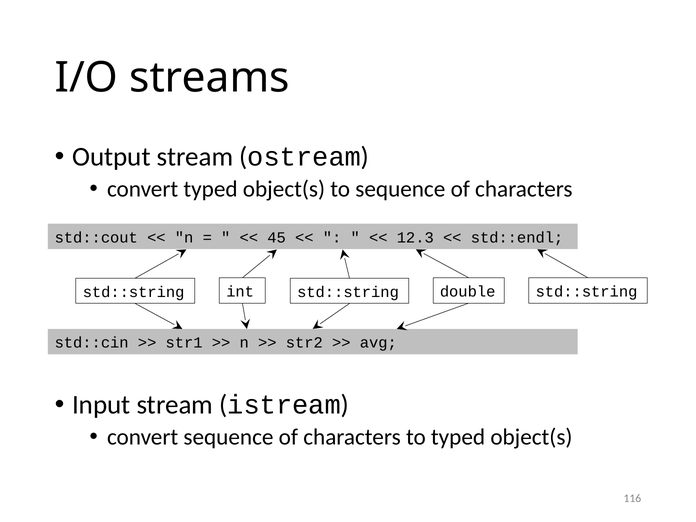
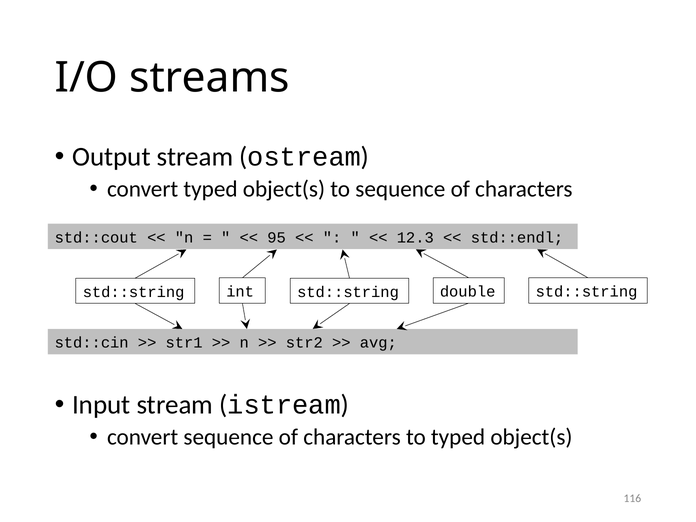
45: 45 -> 95
